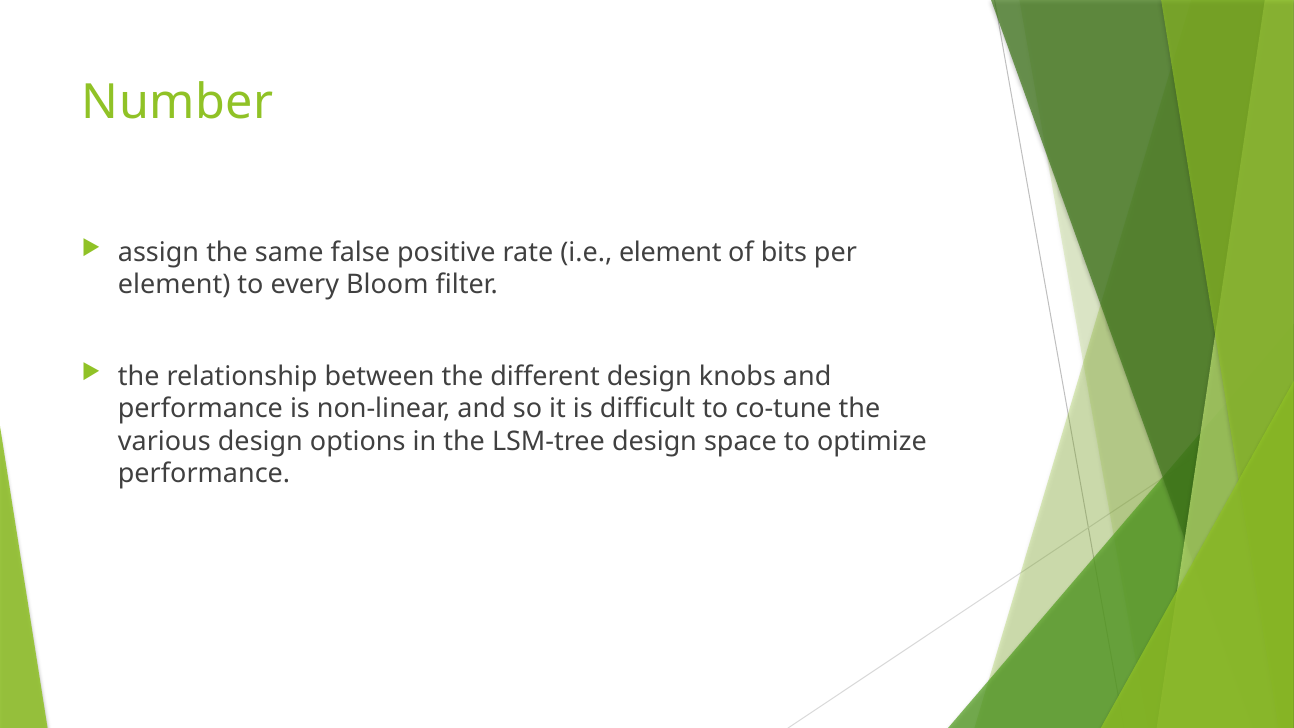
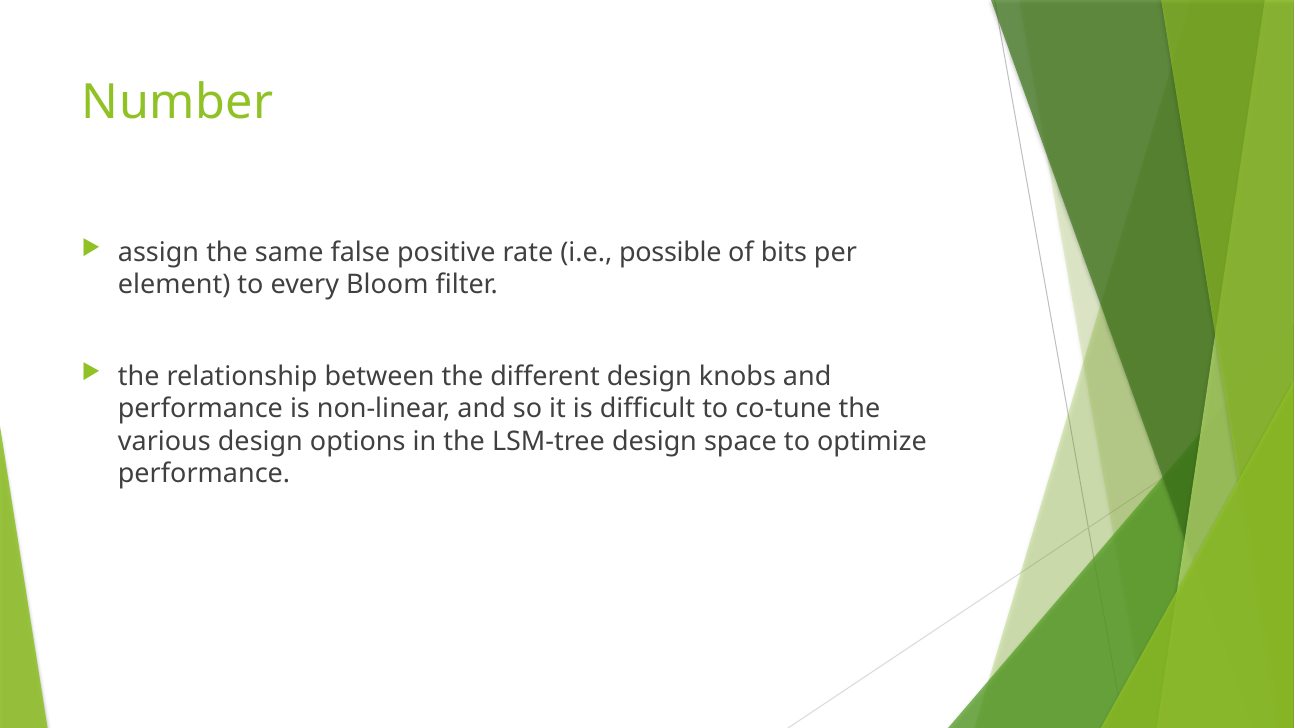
i.e element: element -> possible
